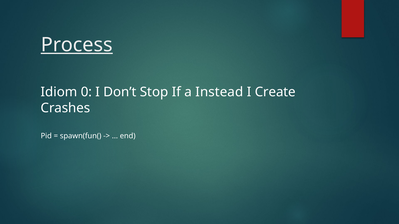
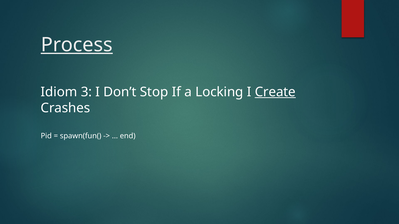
0: 0 -> 3
Instead: Instead -> Locking
Create underline: none -> present
